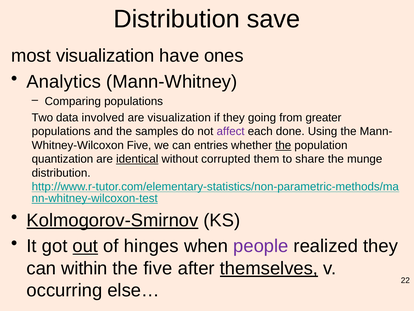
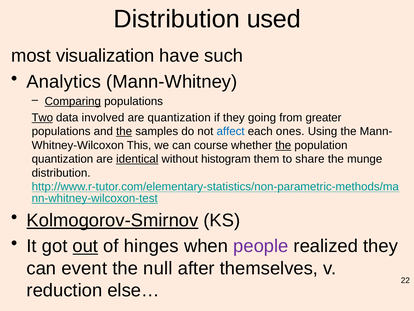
save: save -> used
ones: ones -> such
Comparing underline: none -> present
Two underline: none -> present
are visualization: visualization -> quantization
the at (124, 131) underline: none -> present
affect colour: purple -> blue
done: done -> ones
Five at (139, 145): Five -> This
entries: entries -> course
corrupted: corrupted -> histogram
within: within -> event
the five: five -> null
themselves underline: present -> none
occurring: occurring -> reduction
